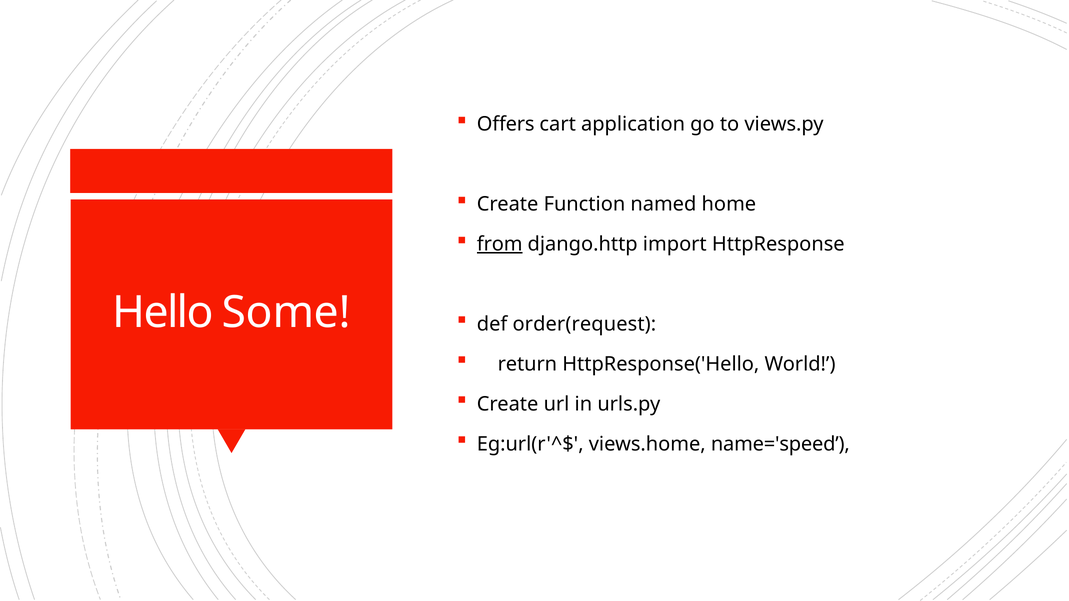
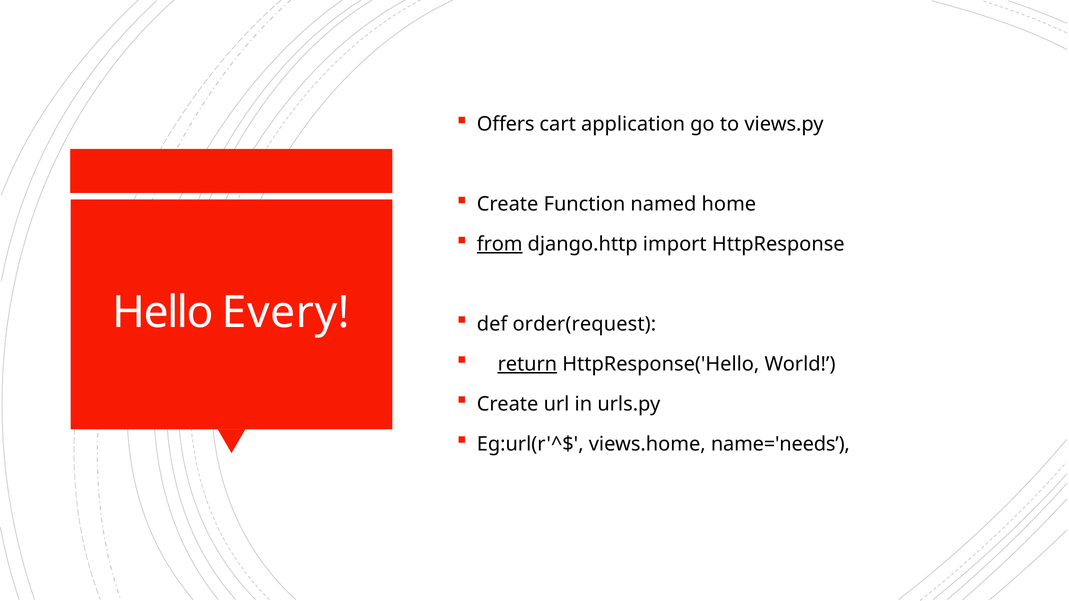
Some: Some -> Every
return underline: none -> present
name='speed: name='speed -> name='needs
